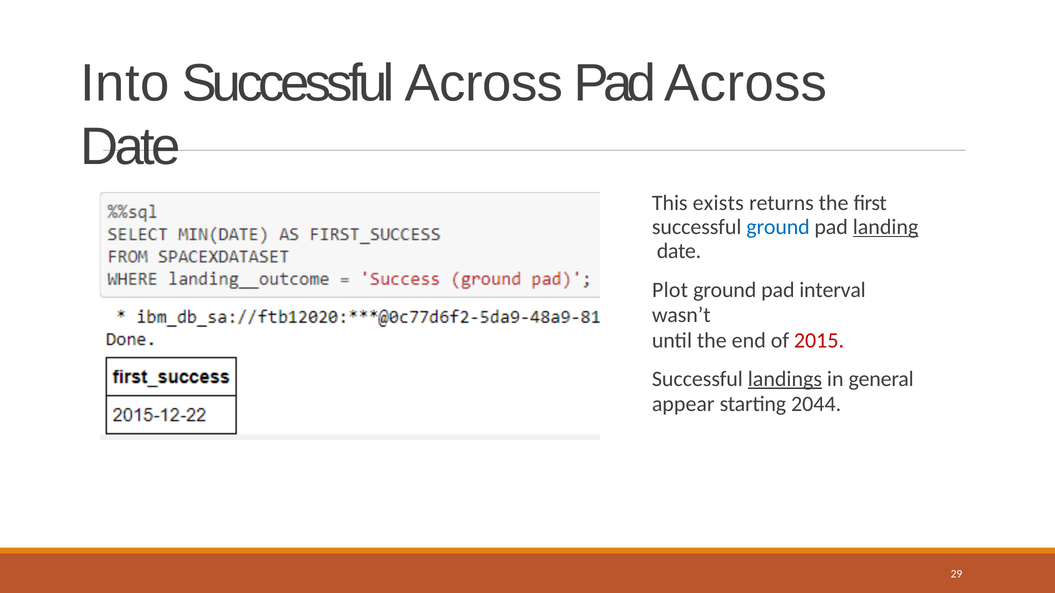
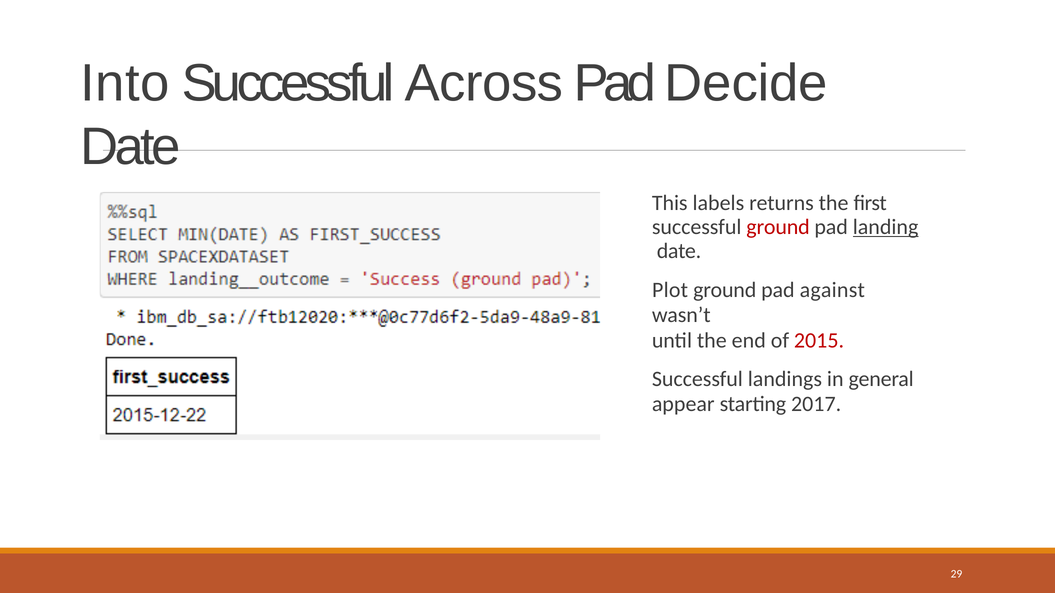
Pad Across: Across -> Decide
exists: exists -> labels
ground at (778, 227) colour: blue -> red
interval: interval -> against
landings underline: present -> none
2044: 2044 -> 2017
